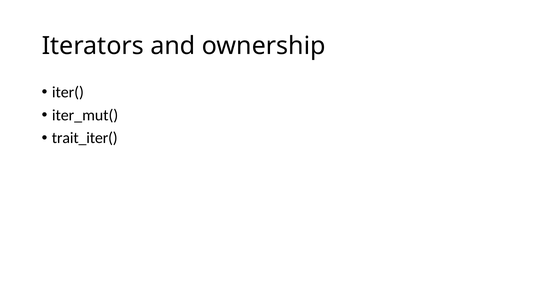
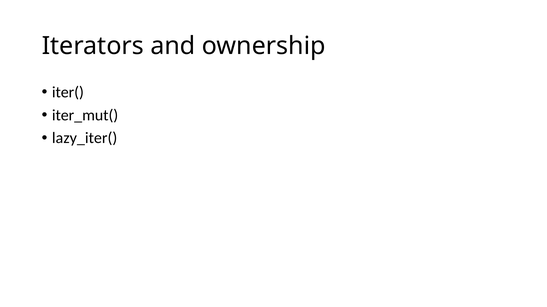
trait_iter(: trait_iter( -> lazy_iter(
